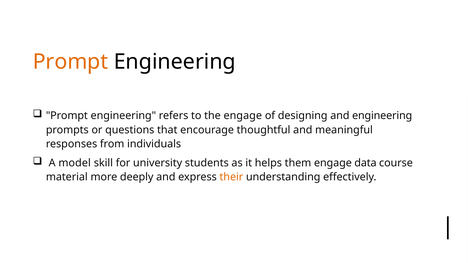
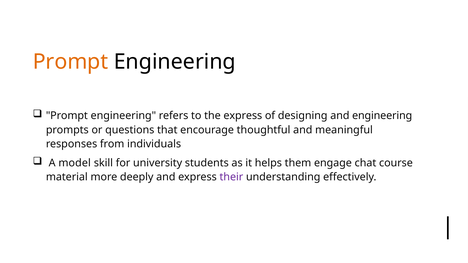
the engage: engage -> express
data: data -> chat
their colour: orange -> purple
